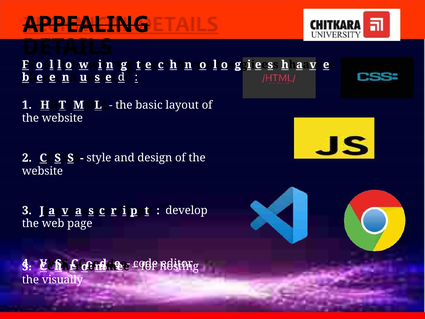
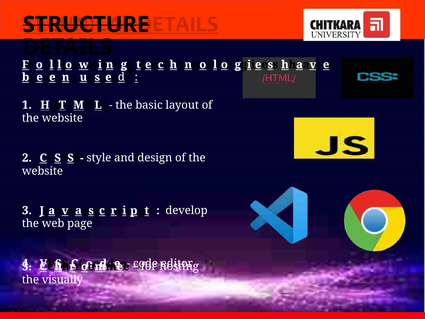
APPEALING: APPEALING -> STRUCTURE
